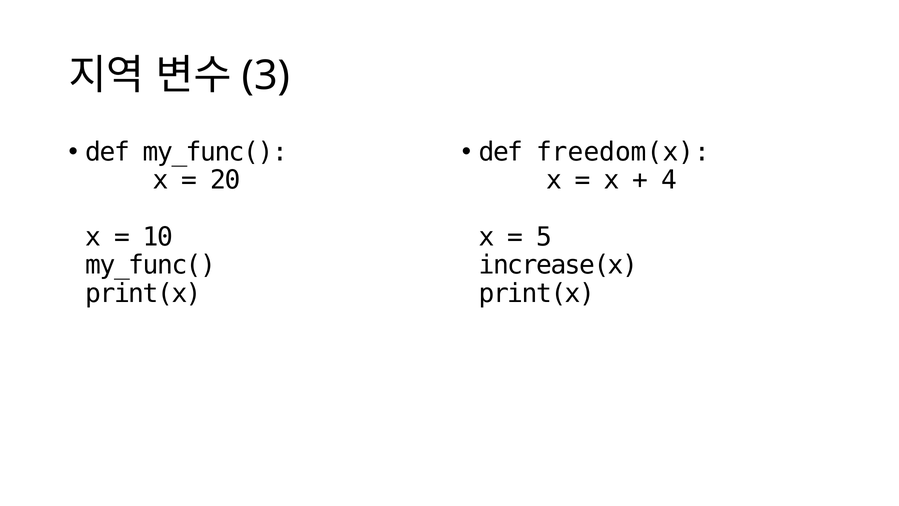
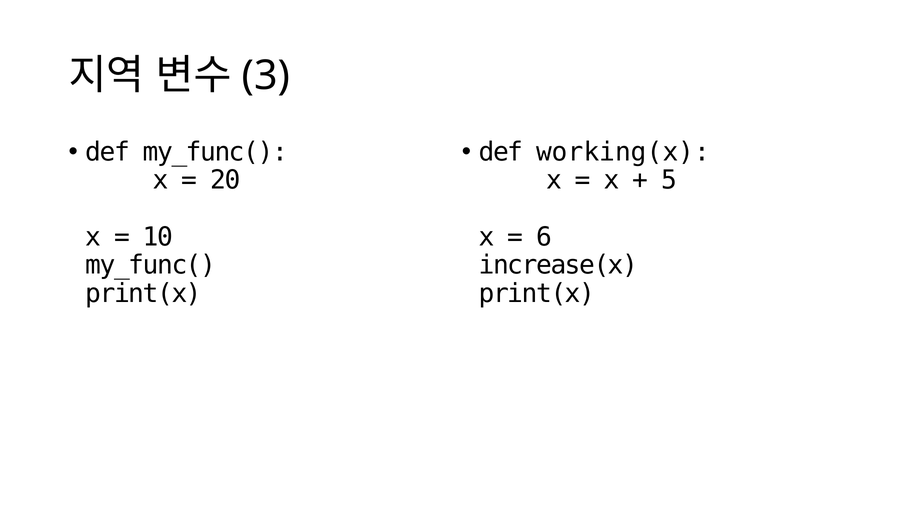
freedom(x: freedom(x -> working(x
4: 4 -> 5
5: 5 -> 6
